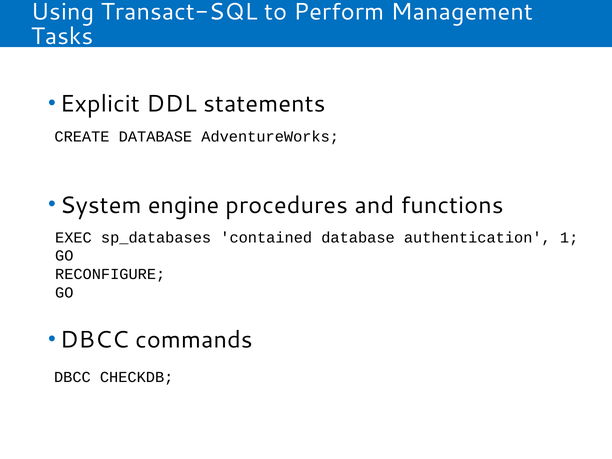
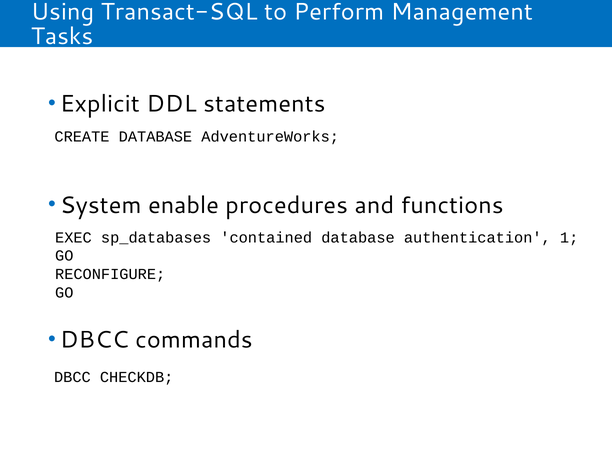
engine: engine -> enable
